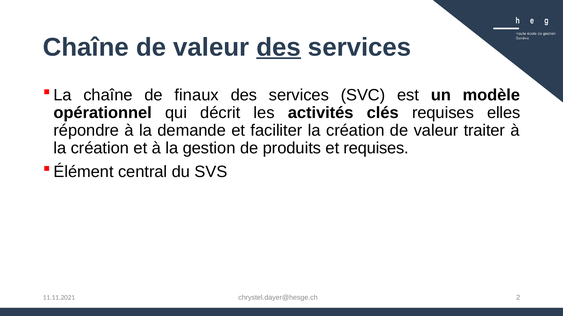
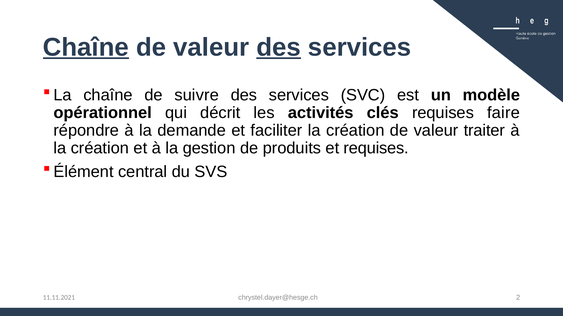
Chaîne at (86, 47) underline: none -> present
finaux: finaux -> suivre
elles: elles -> faire
